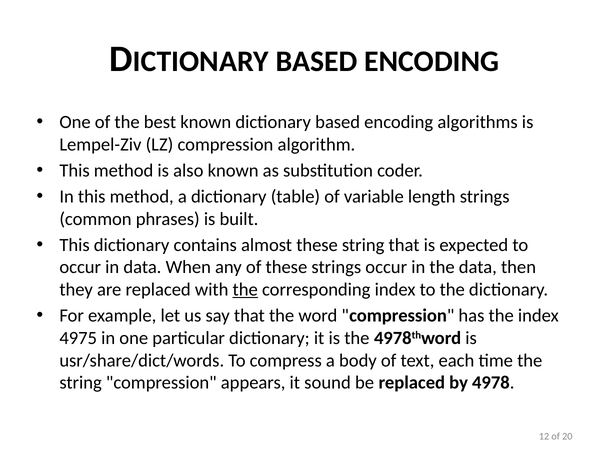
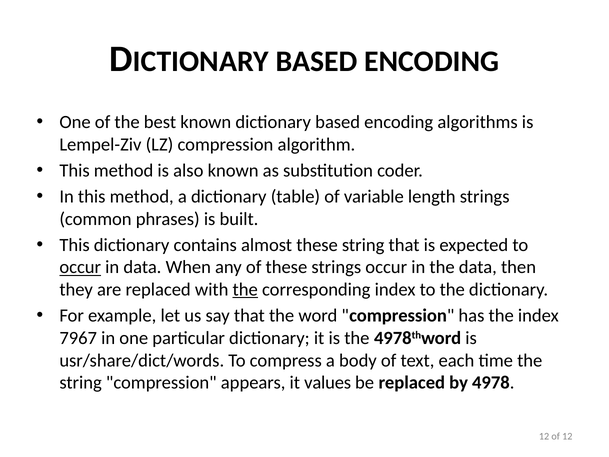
occur at (80, 267) underline: none -> present
4975: 4975 -> 7967
sound: sound -> values
of 20: 20 -> 12
